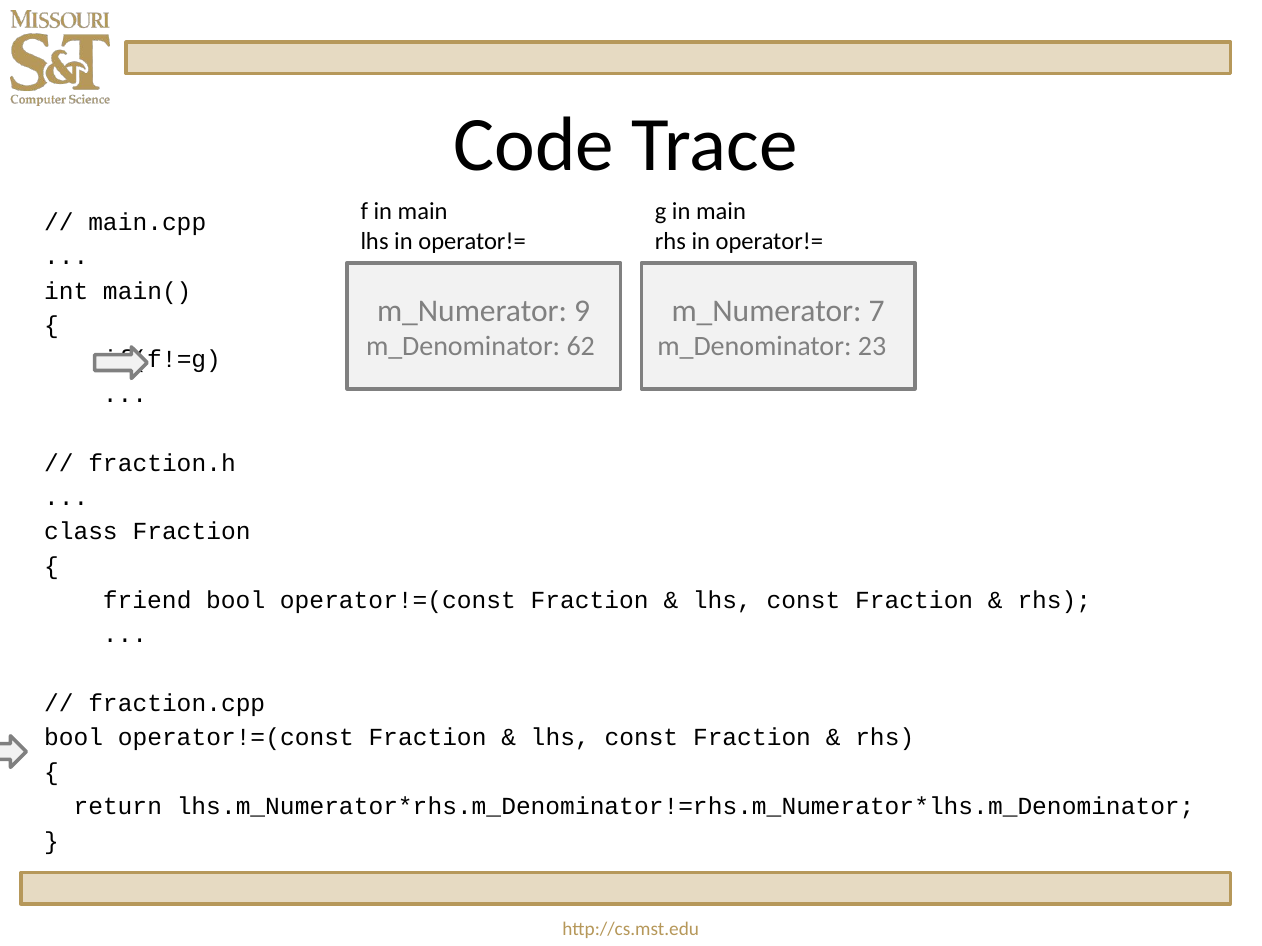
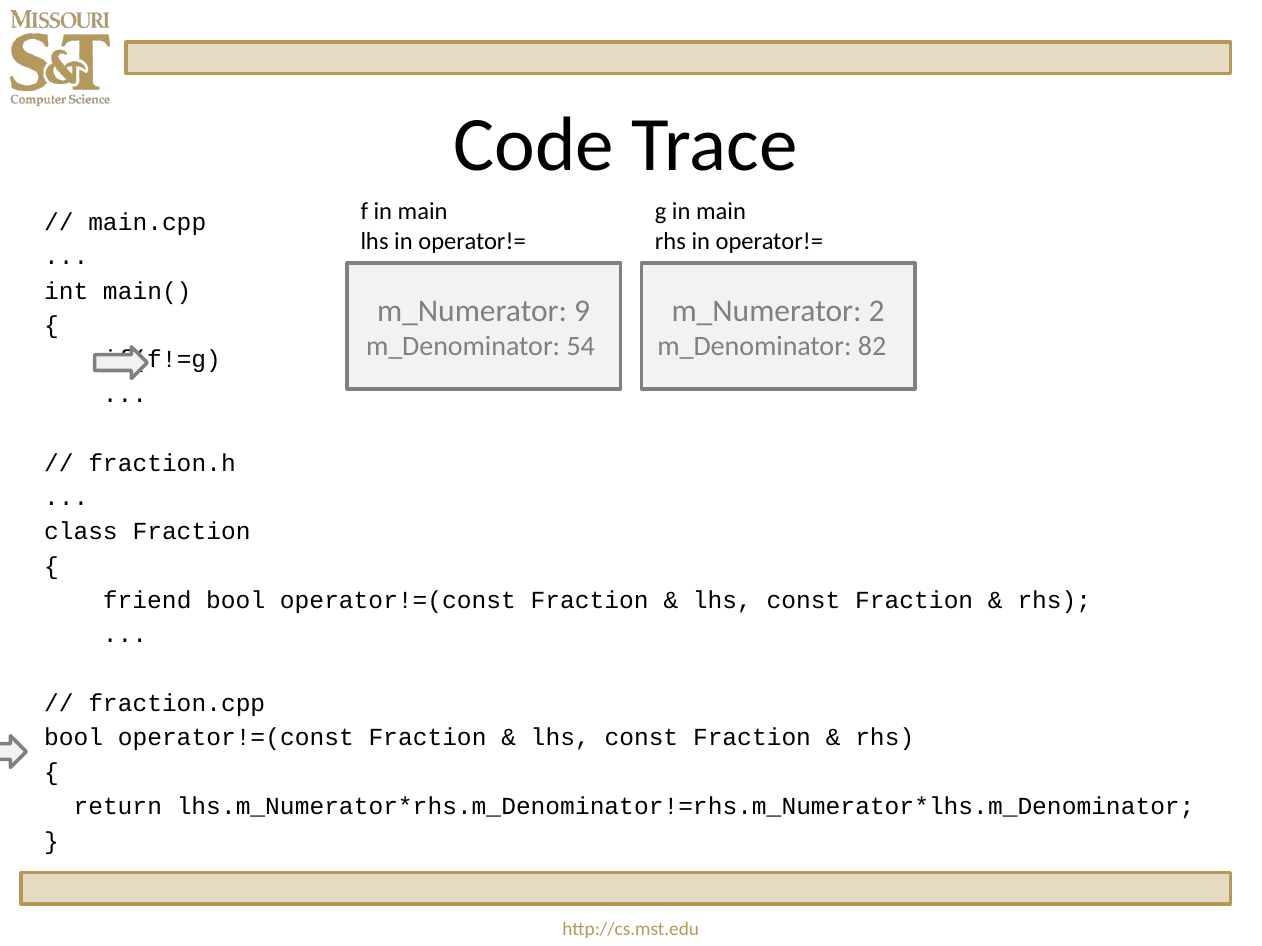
7: 7 -> 2
62: 62 -> 54
23: 23 -> 82
